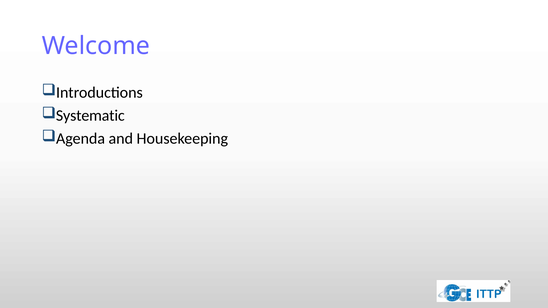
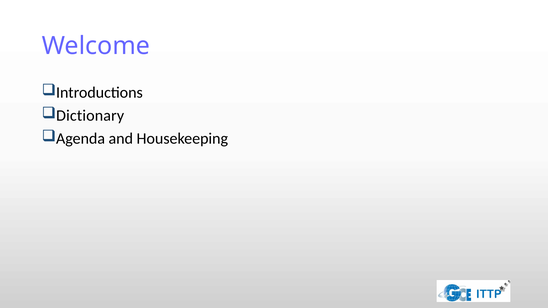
Systematic: Systematic -> Dictionary
